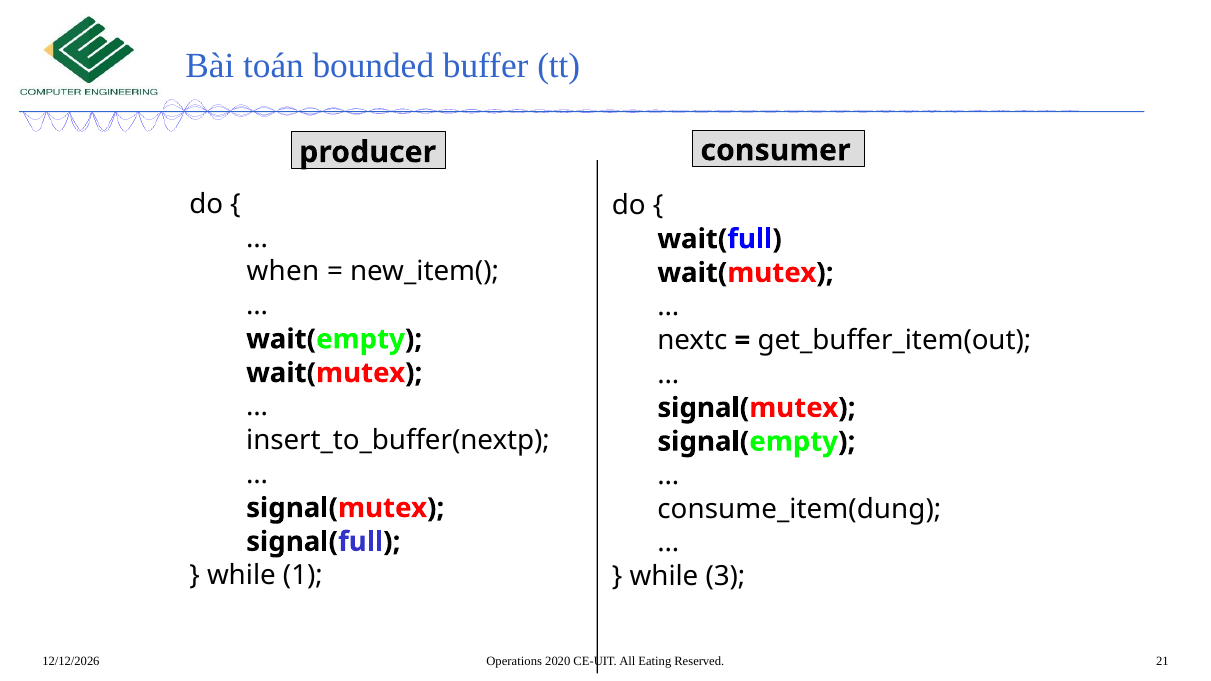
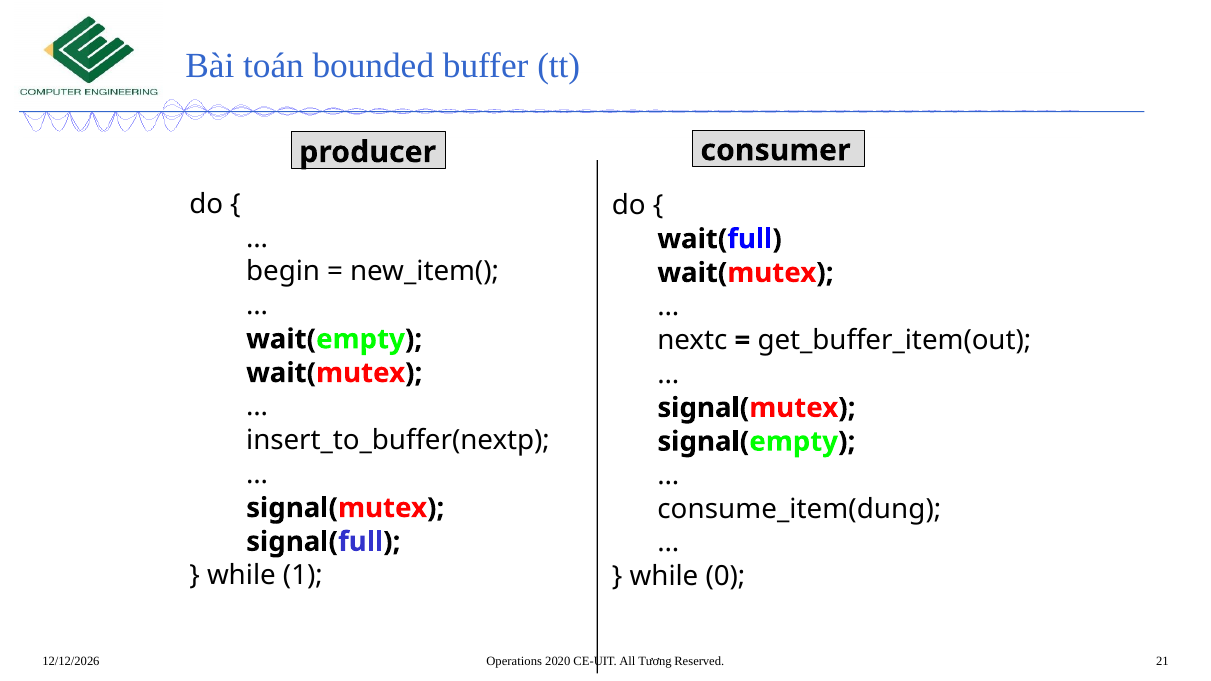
when: when -> begin
3: 3 -> 0
Eating: Eating -> Tương
